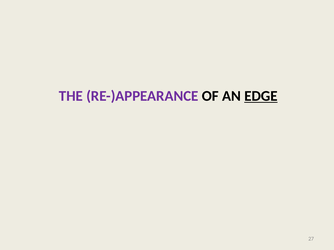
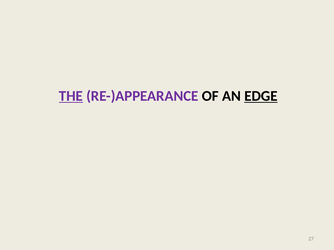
THE underline: none -> present
